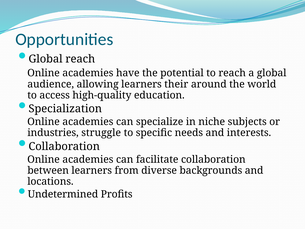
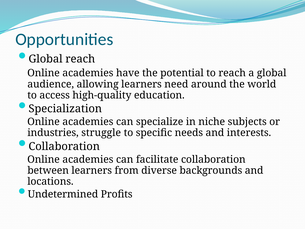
their: their -> need
